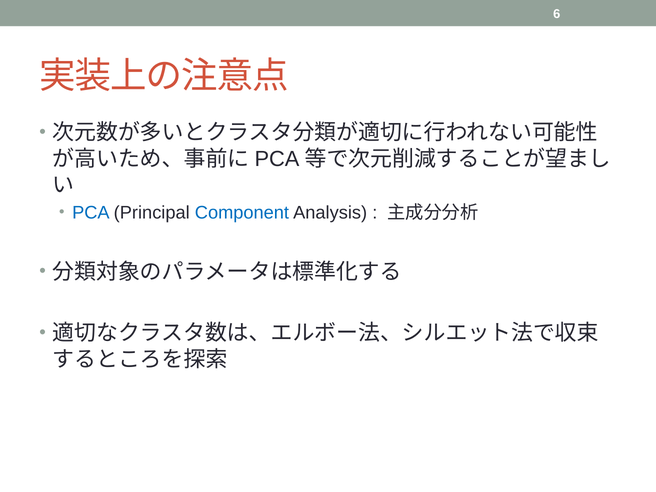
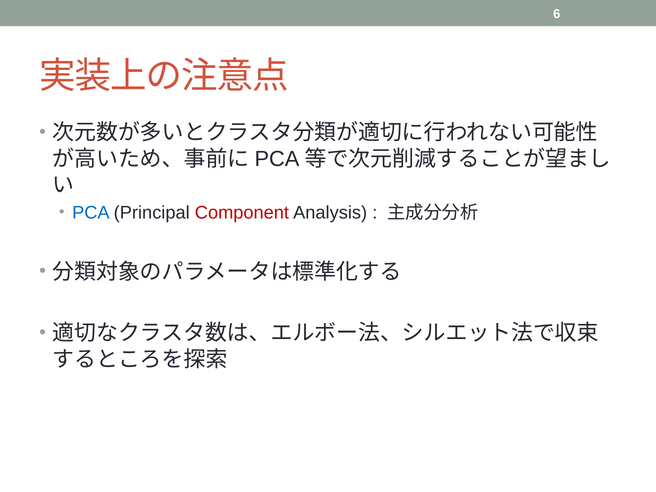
Component colour: blue -> red
